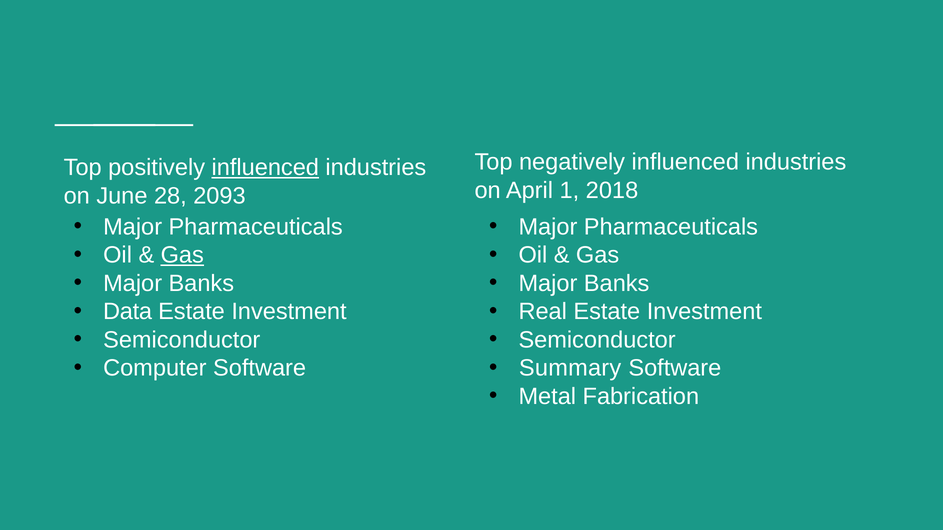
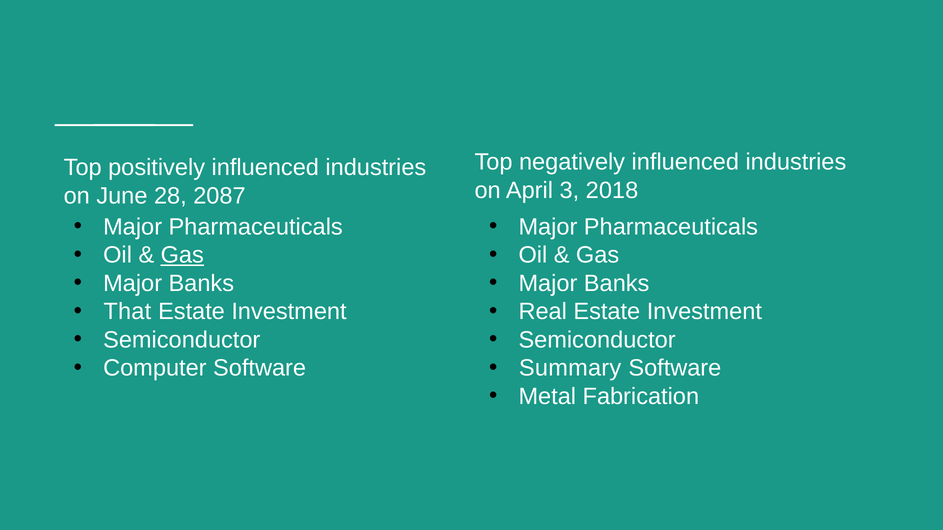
influenced at (265, 168) underline: present -> none
1: 1 -> 3
2093: 2093 -> 2087
Data: Data -> That
